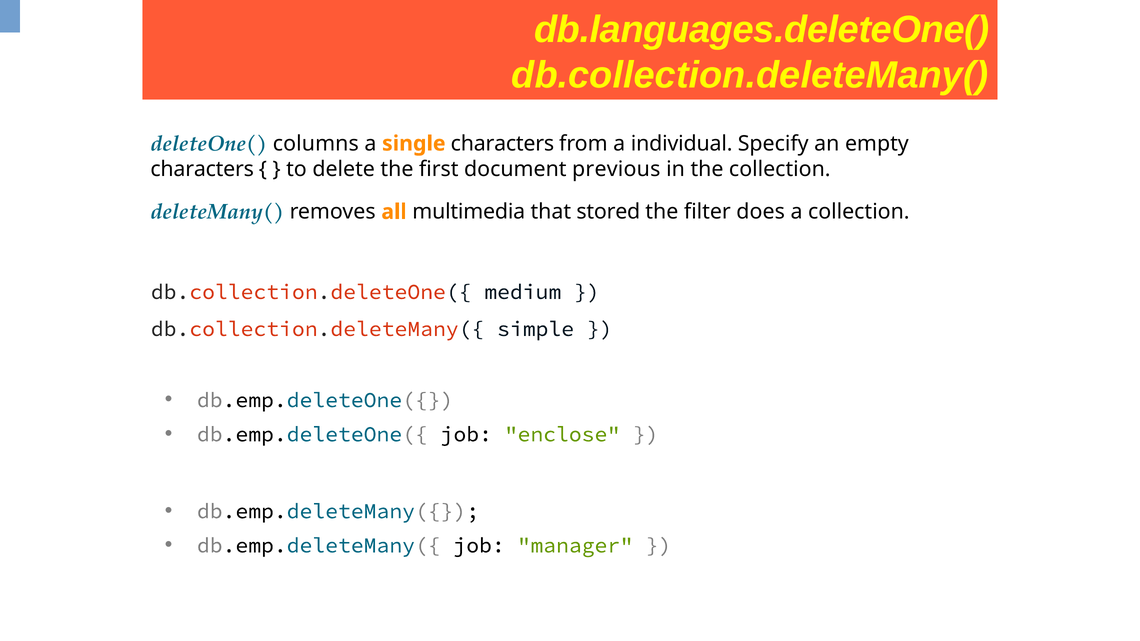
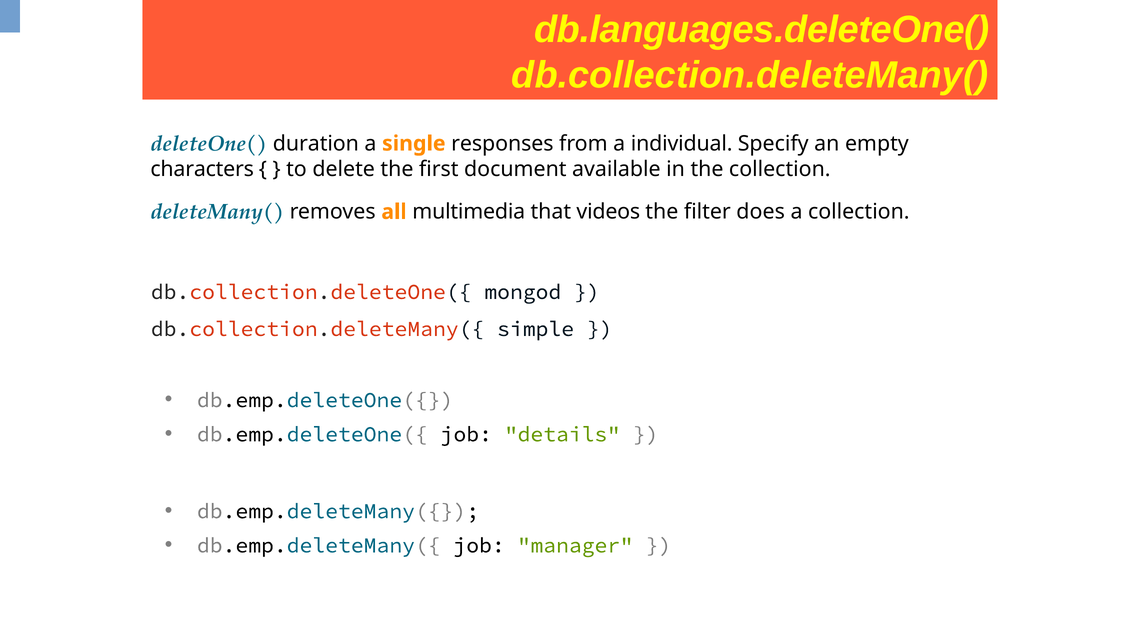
columns: columns -> duration
single characters: characters -> responses
previous: previous -> available
stored: stored -> videos
medium: medium -> mongod
enclose: enclose -> details
